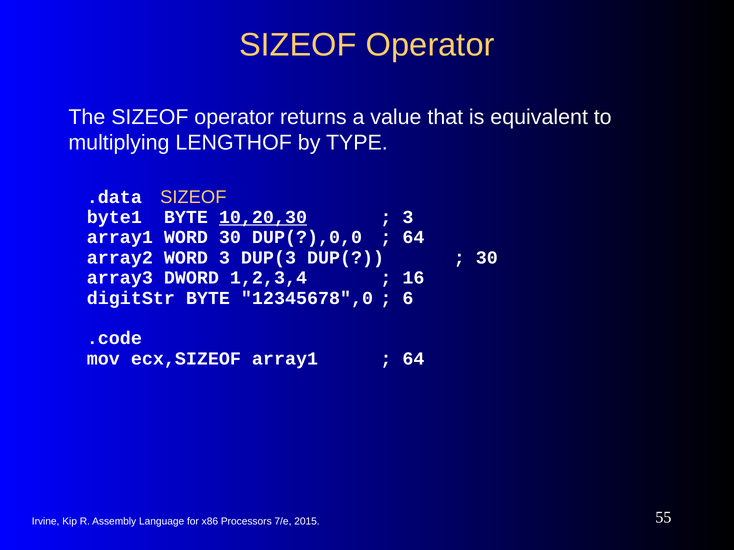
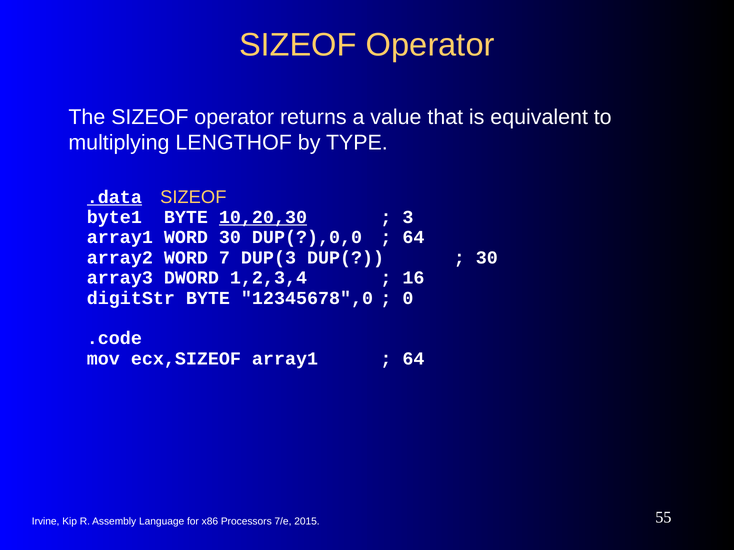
.data underline: none -> present
WORD 3: 3 -> 7
6: 6 -> 0
